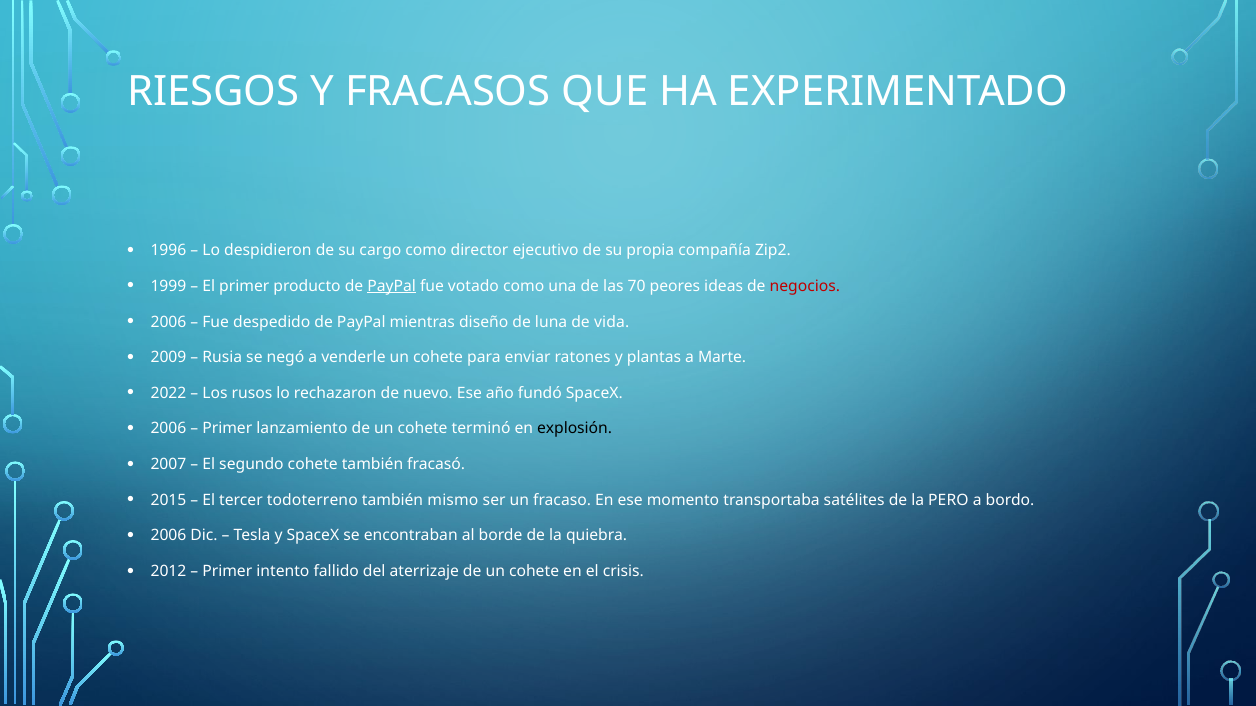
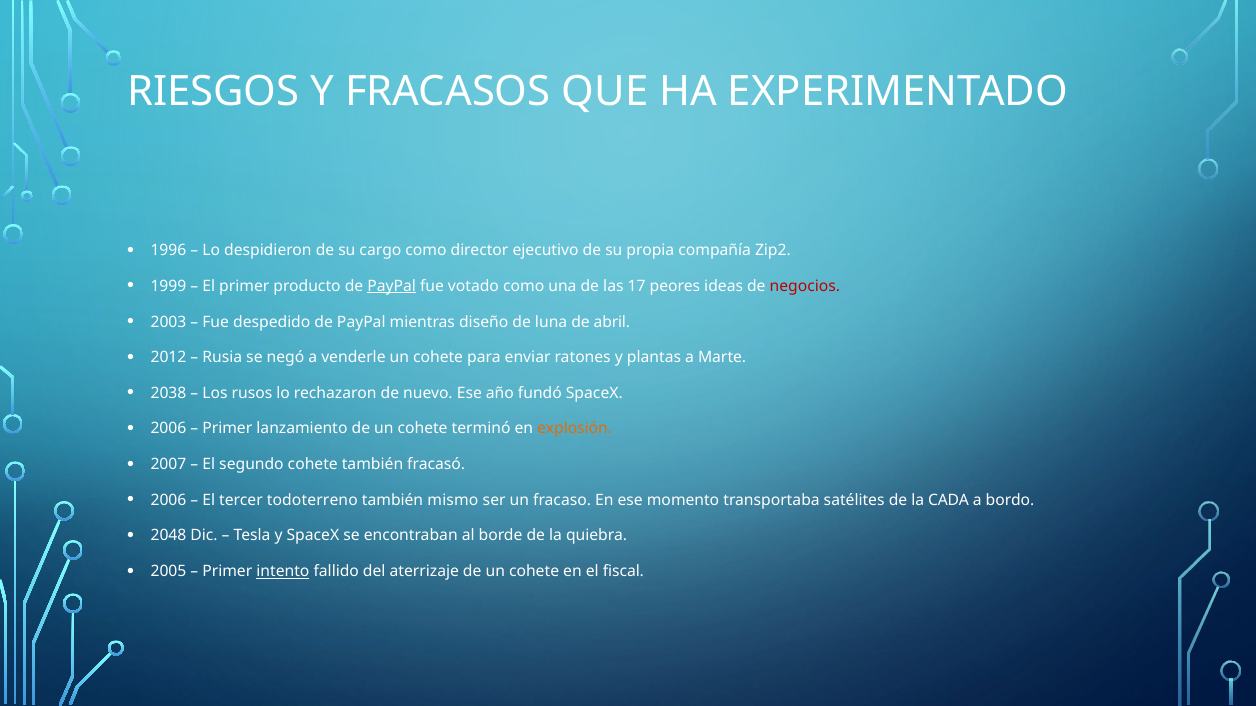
70: 70 -> 17
2006 at (168, 322): 2006 -> 2003
vida: vida -> abril
2009: 2009 -> 2012
2022: 2022 -> 2038
explosión colour: black -> orange
2015 at (168, 500): 2015 -> 2006
PERO: PERO -> CADA
2006 at (168, 536): 2006 -> 2048
2012: 2012 -> 2005
intento underline: none -> present
crisis: crisis -> fiscal
